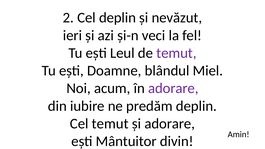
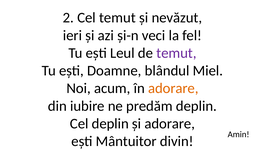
Cel deplin: deplin -> temut
adorare at (173, 88) colour: purple -> orange
Cel temut: temut -> deplin
